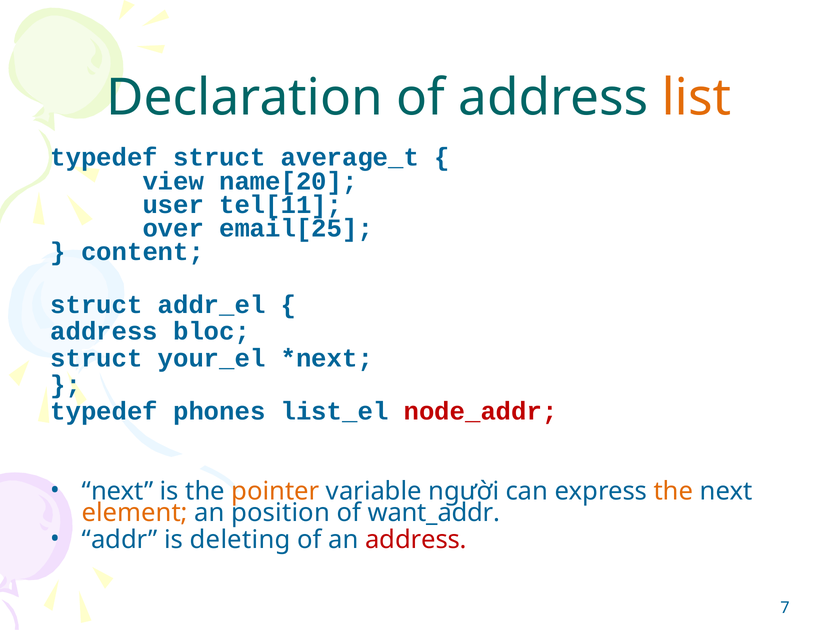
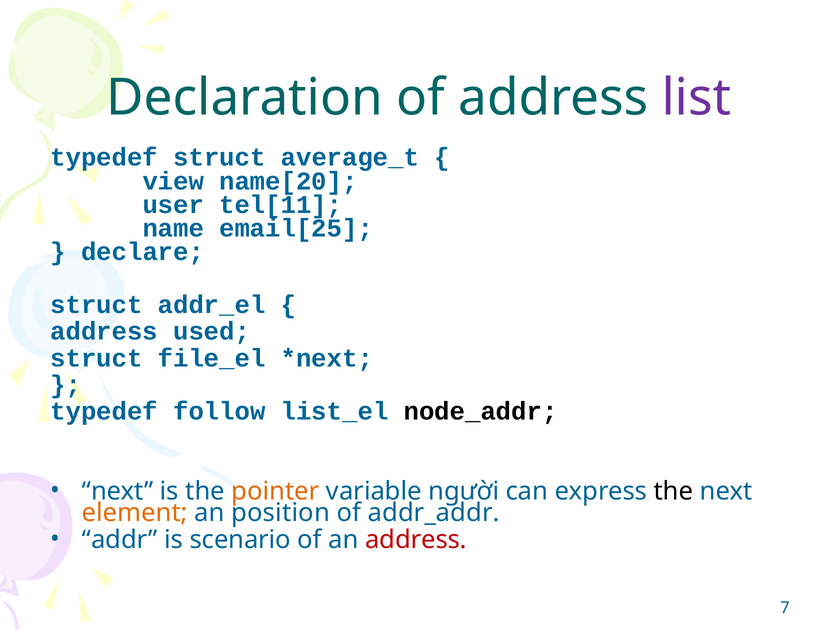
list colour: orange -> purple
over: over -> name
content: content -> declare
bloc: bloc -> used
your_el: your_el -> file_el
phones: phones -> follow
node_addr colour: red -> black
the at (674, 491) colour: orange -> black
want_addr: want_addr -> addr_addr
deleting: deleting -> scenario
